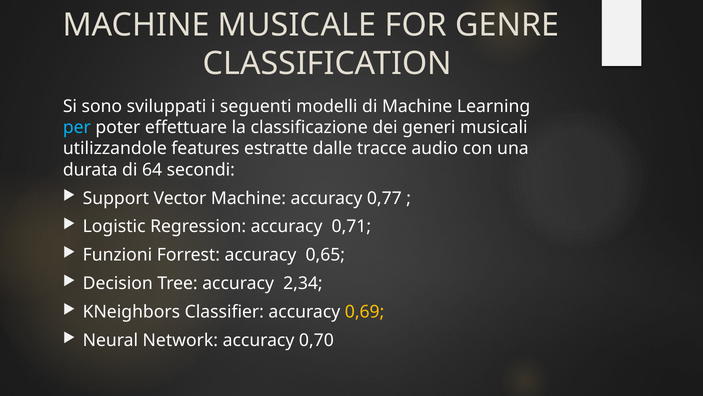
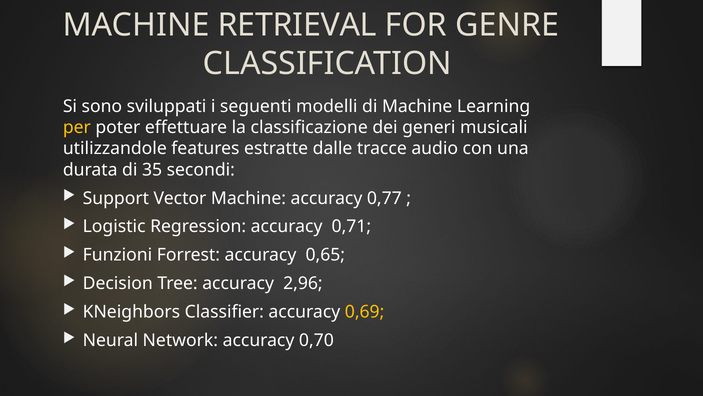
MUSICALE: MUSICALE -> RETRIEVAL
per colour: light blue -> yellow
64: 64 -> 35
2,34: 2,34 -> 2,96
